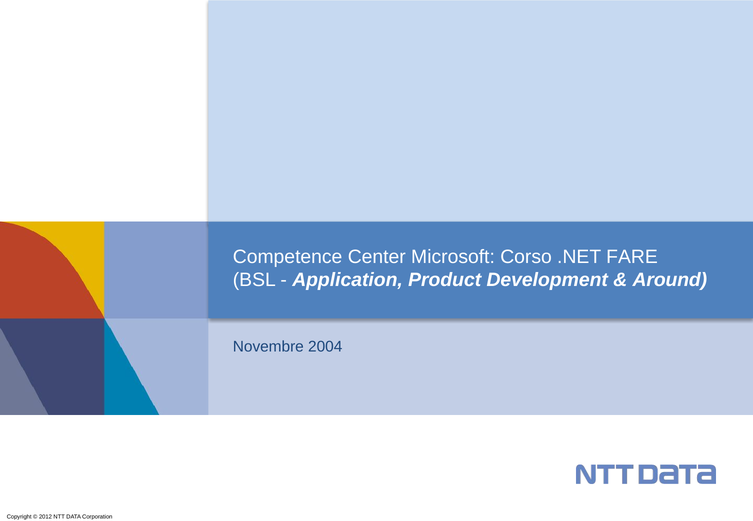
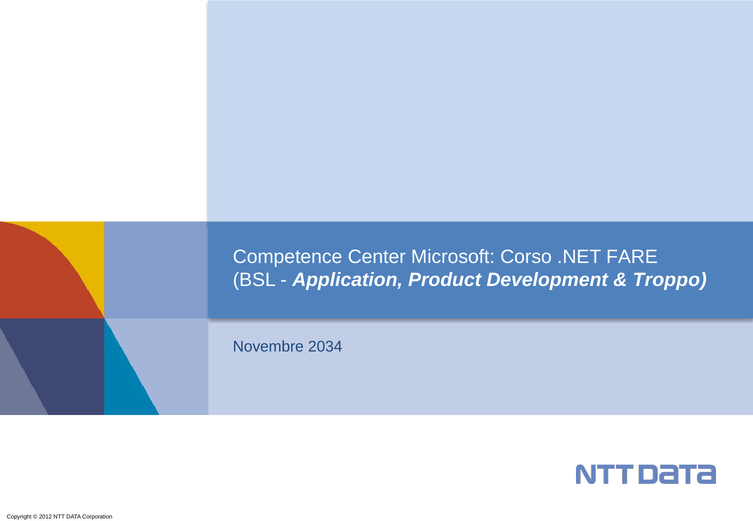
Around: Around -> Troppo
2004: 2004 -> 2034
